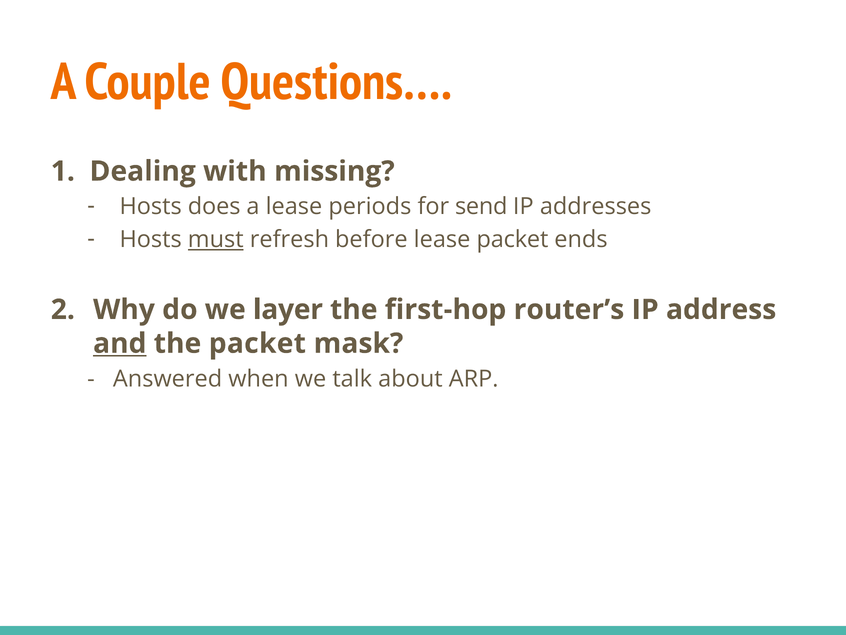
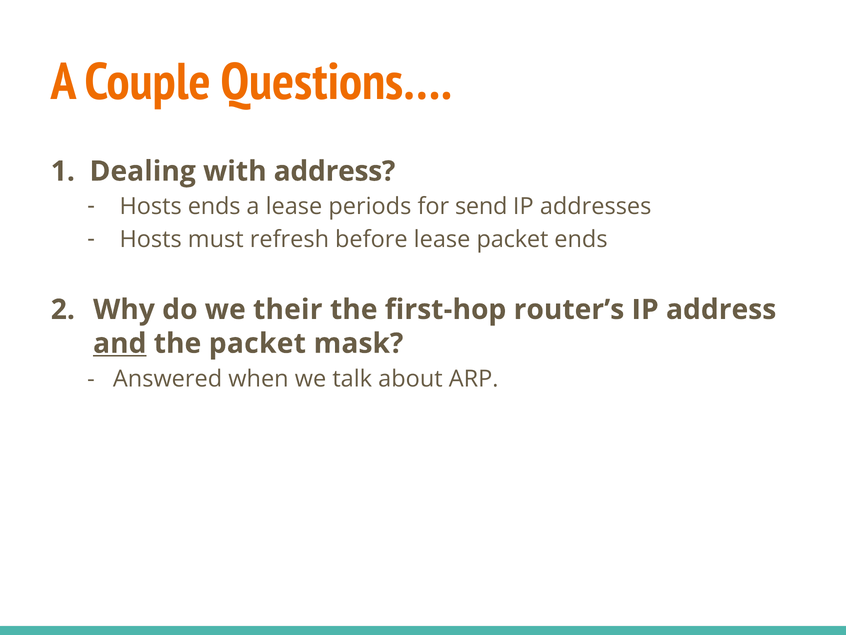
with missing: missing -> address
Hosts does: does -> ends
must underline: present -> none
layer: layer -> their
